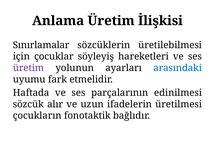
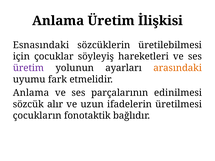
Sınırlamalar: Sınırlamalar -> Esnasındaki
arasındaki colour: blue -> orange
Haftada at (31, 93): Haftada -> Anlama
